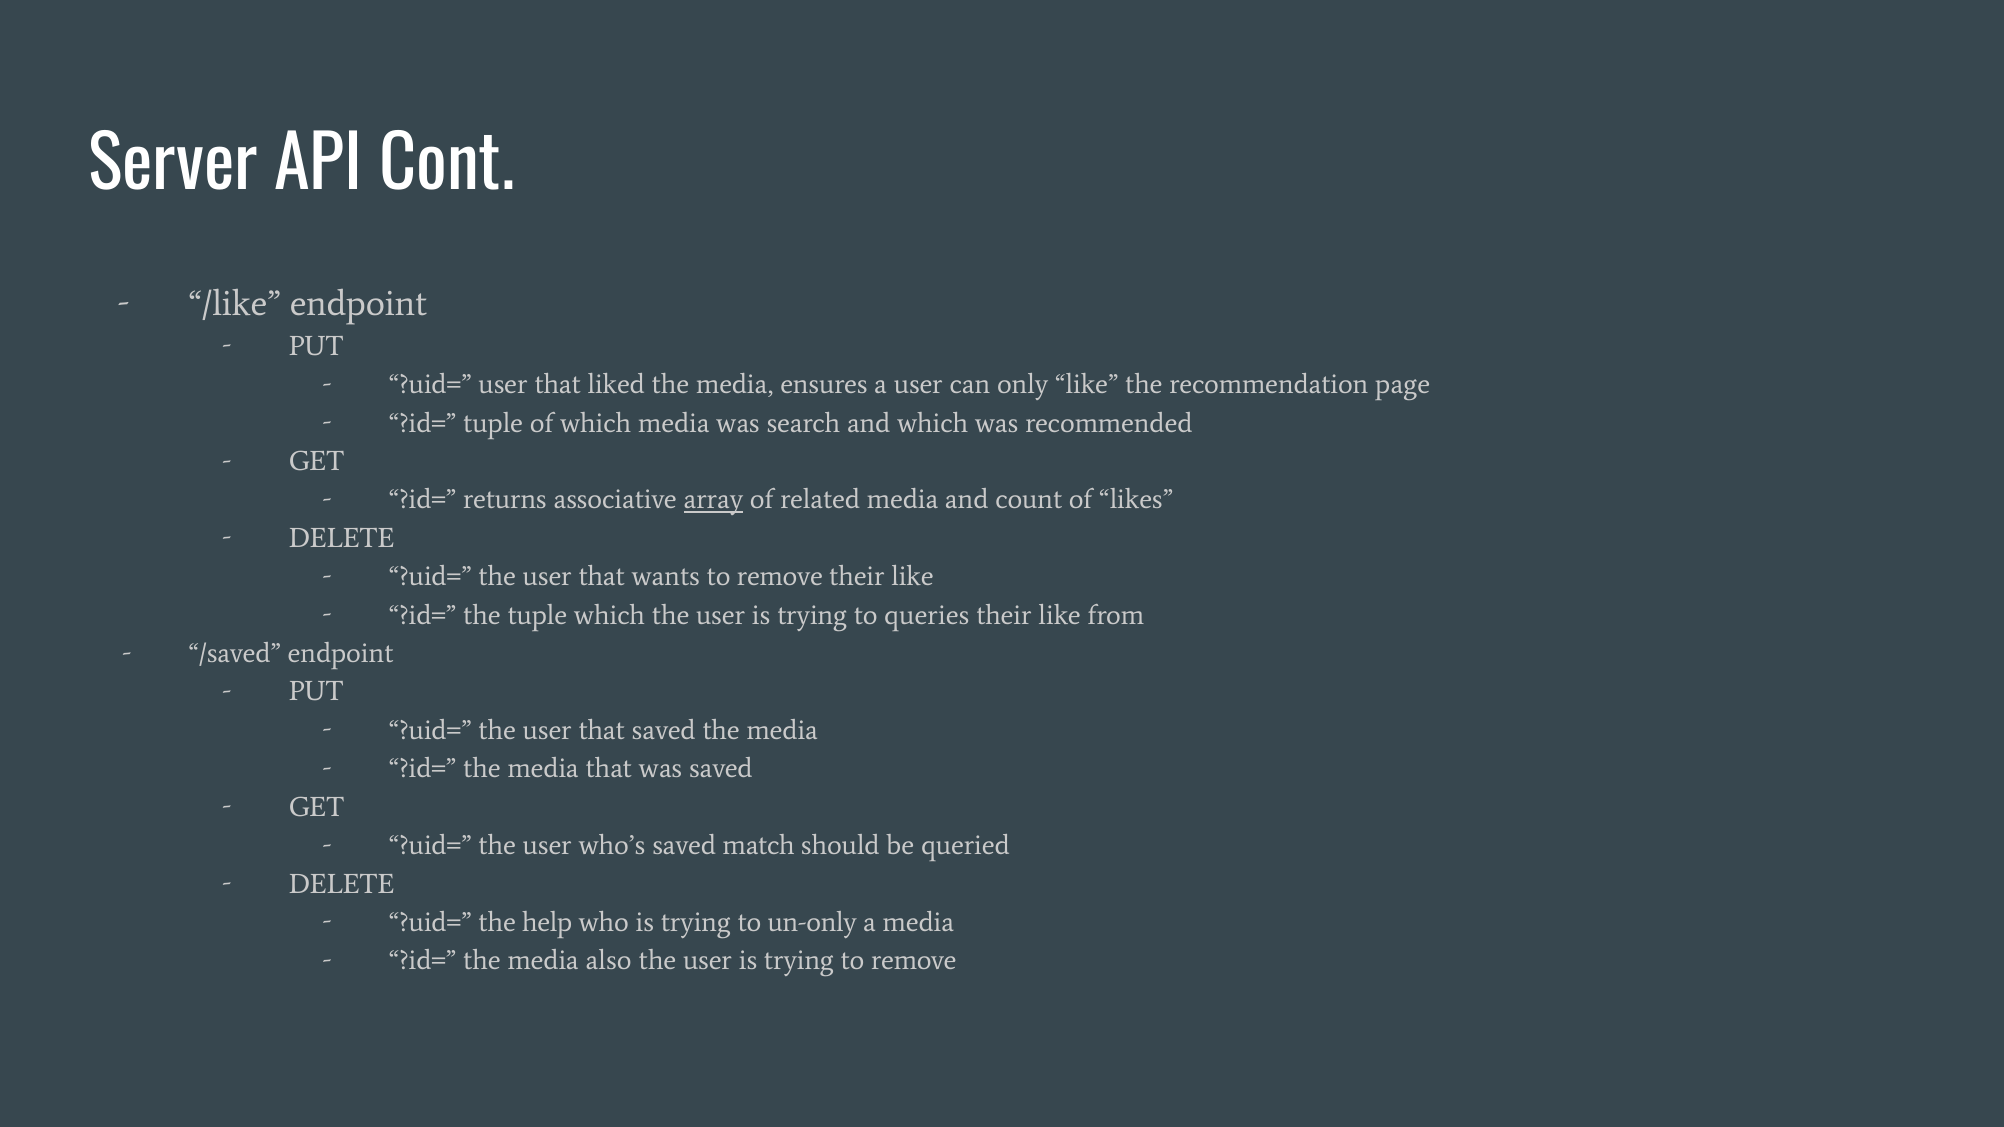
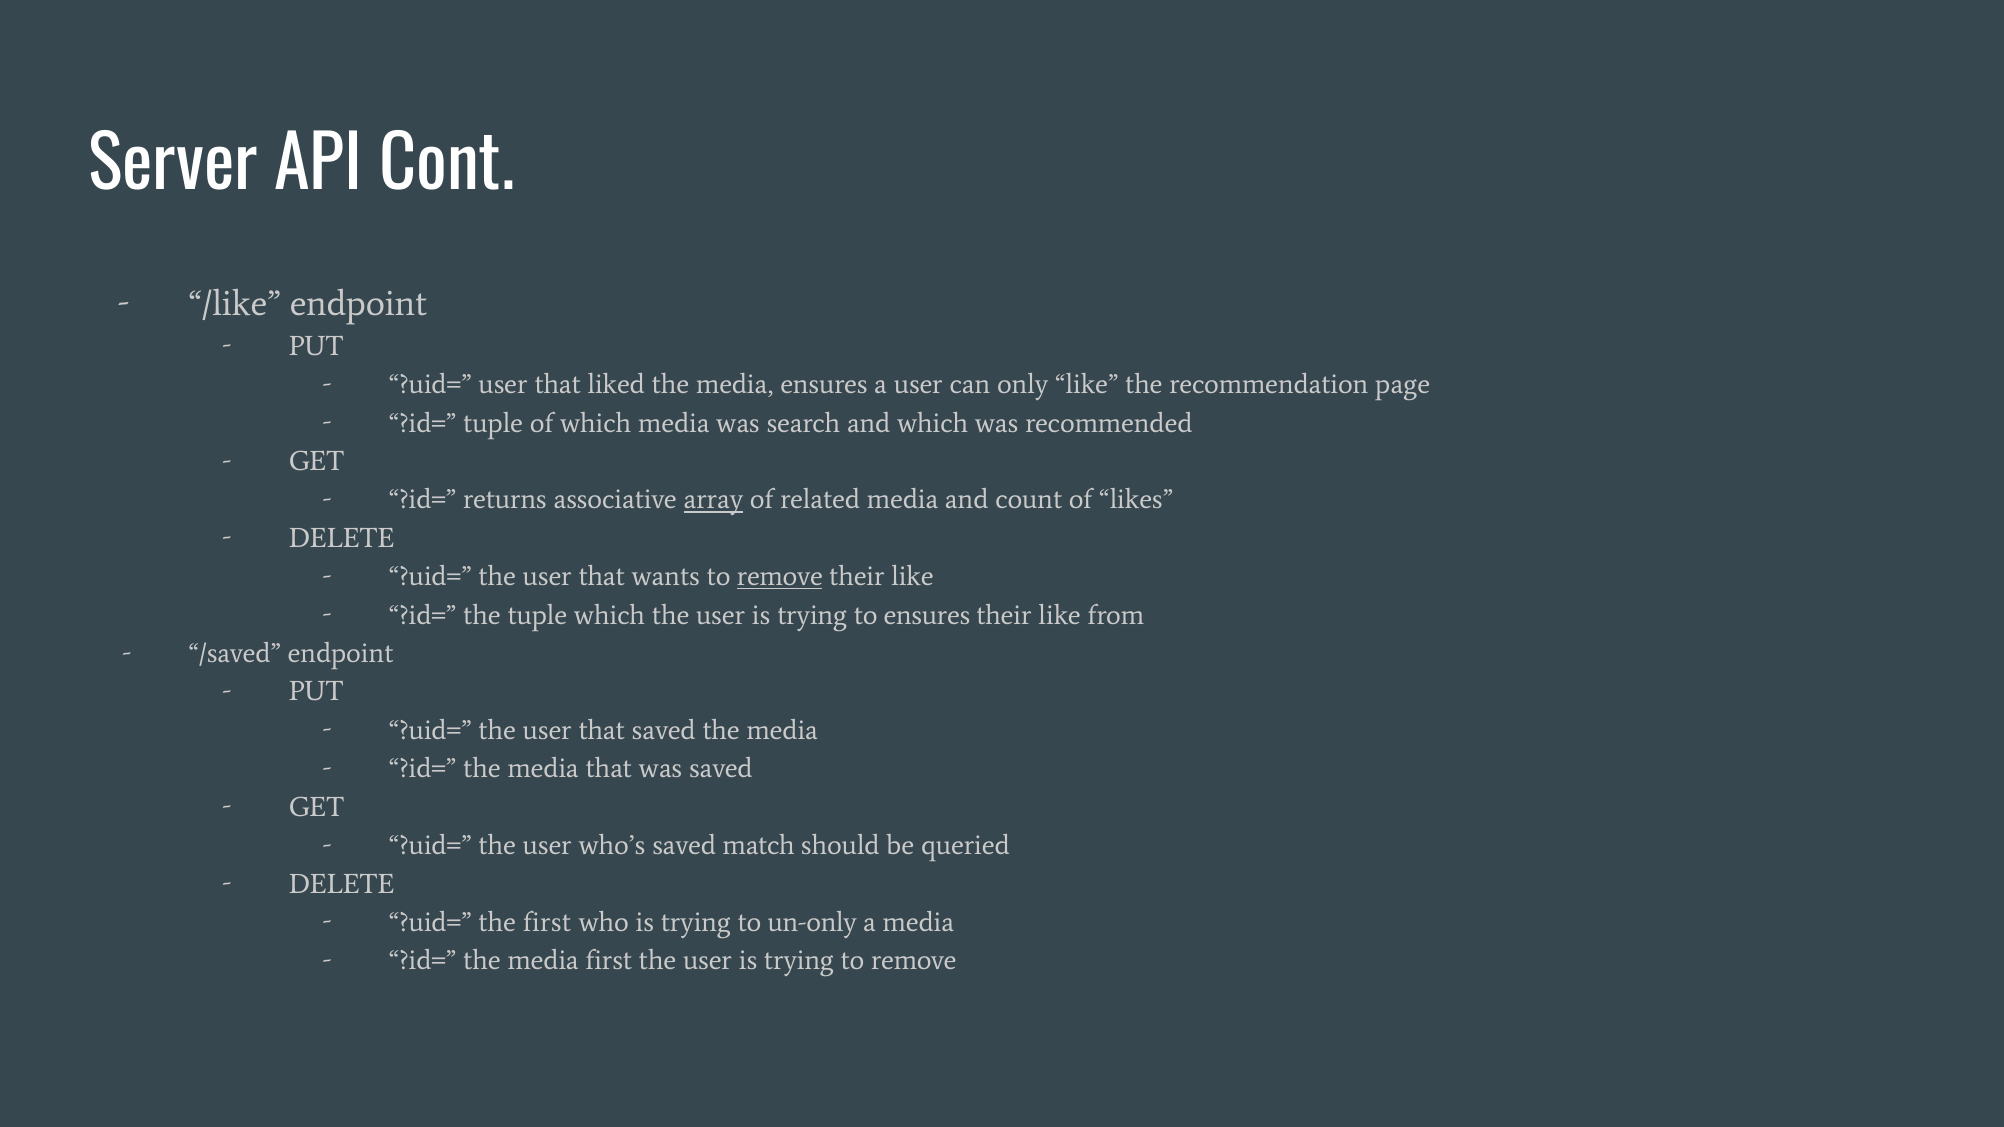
remove at (780, 577) underline: none -> present
to queries: queries -> ensures
the help: help -> first
media also: also -> first
